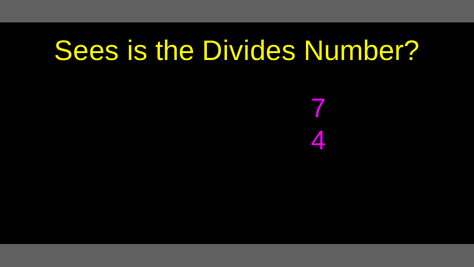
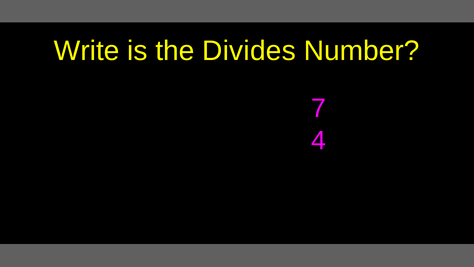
Sees: Sees -> Write
